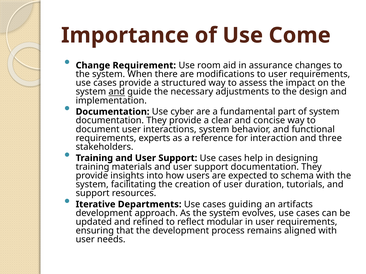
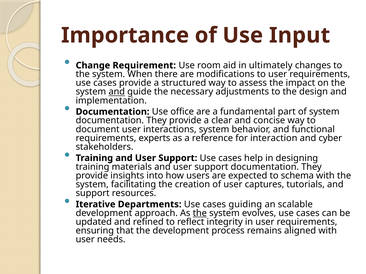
Come: Come -> Input
assurance: assurance -> ultimately
cyber: cyber -> office
three: three -> cyber
duration: duration -> captures
artifacts: artifacts -> scalable
the at (200, 213) underline: none -> present
modular: modular -> integrity
